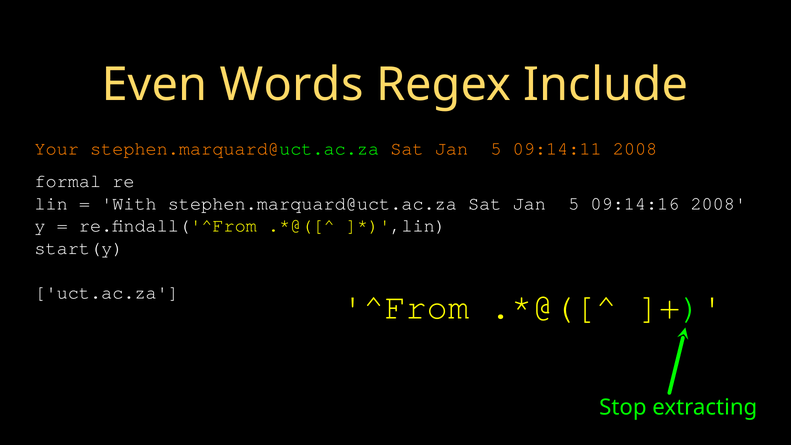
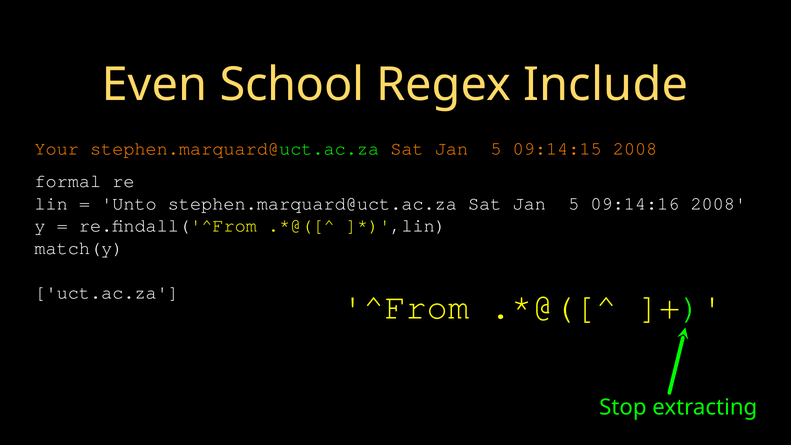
Words: Words -> School
09:14:11: 09:14:11 -> 09:14:15
With: With -> Unto
start(y: start(y -> match(y
